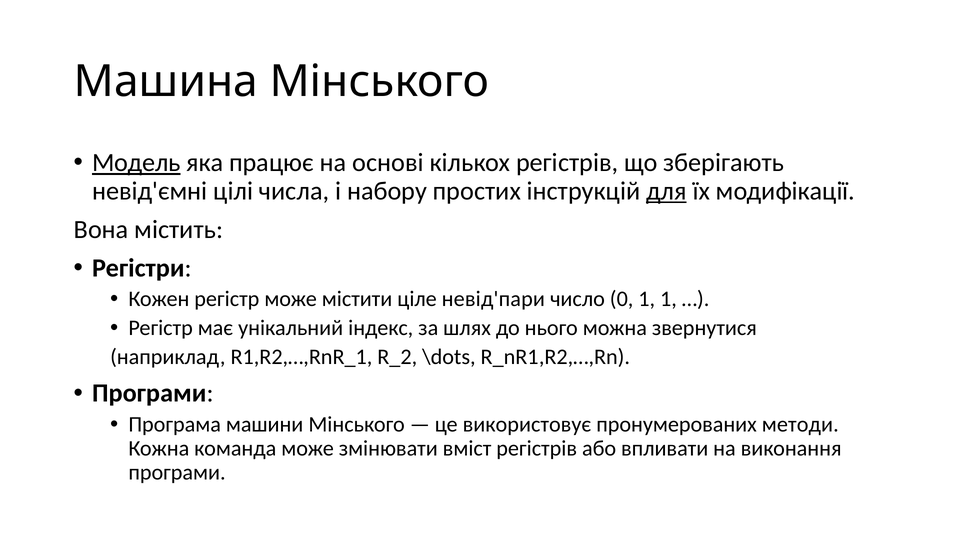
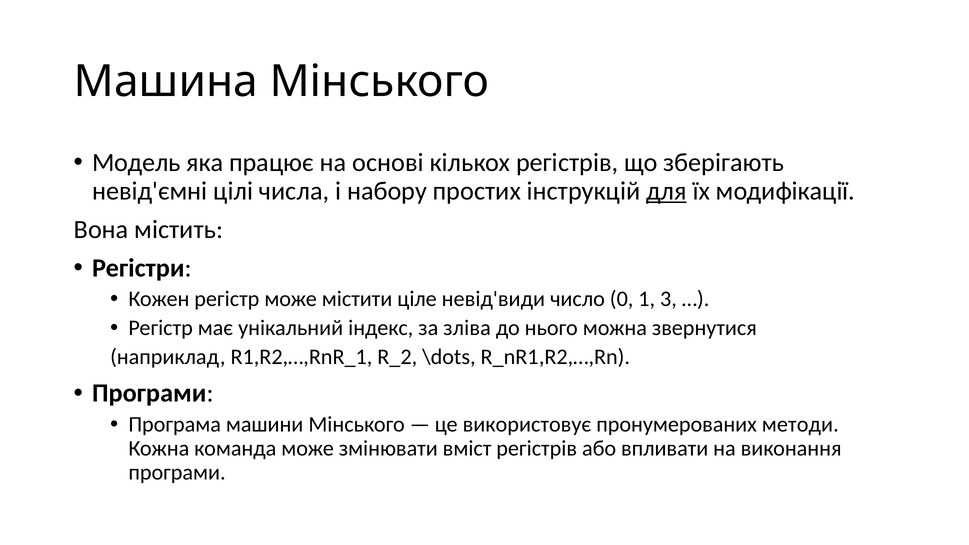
Модель underline: present -> none
невід'пари: невід'пари -> невід'види
1 1: 1 -> 3
шлях: шлях -> зліва
